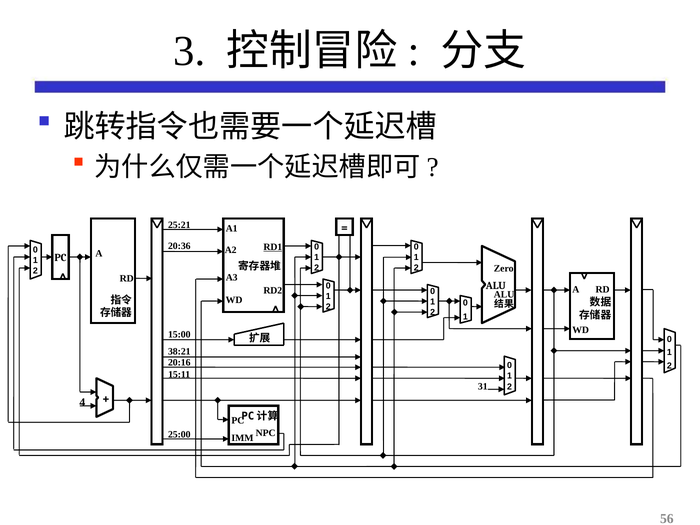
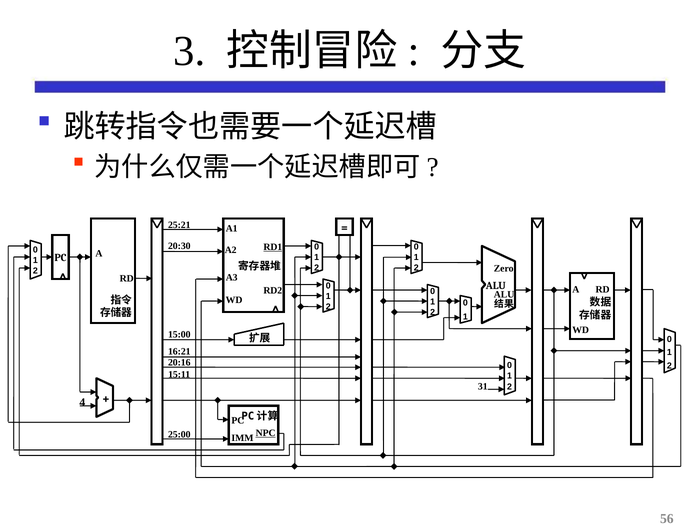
20:36: 20:36 -> 20:30
38:21: 38:21 -> 16:21
NPC underline: none -> present
